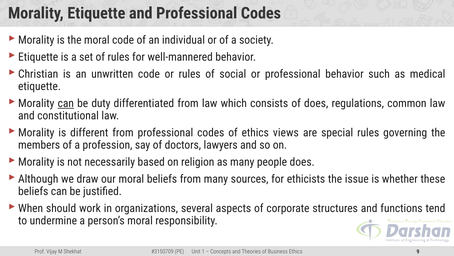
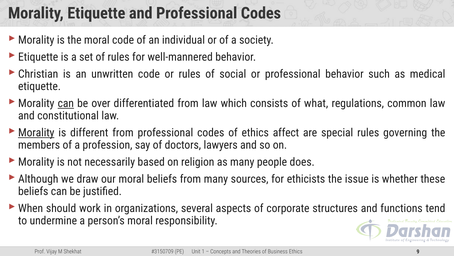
duty: duty -> over
of does: does -> what
Morality at (36, 132) underline: none -> present
views: views -> affect
